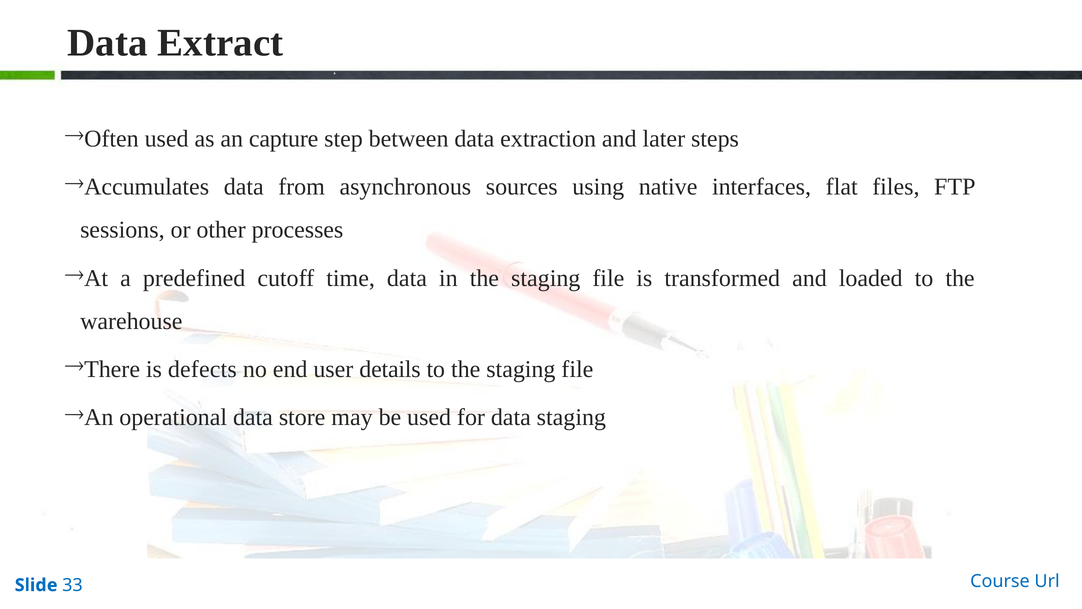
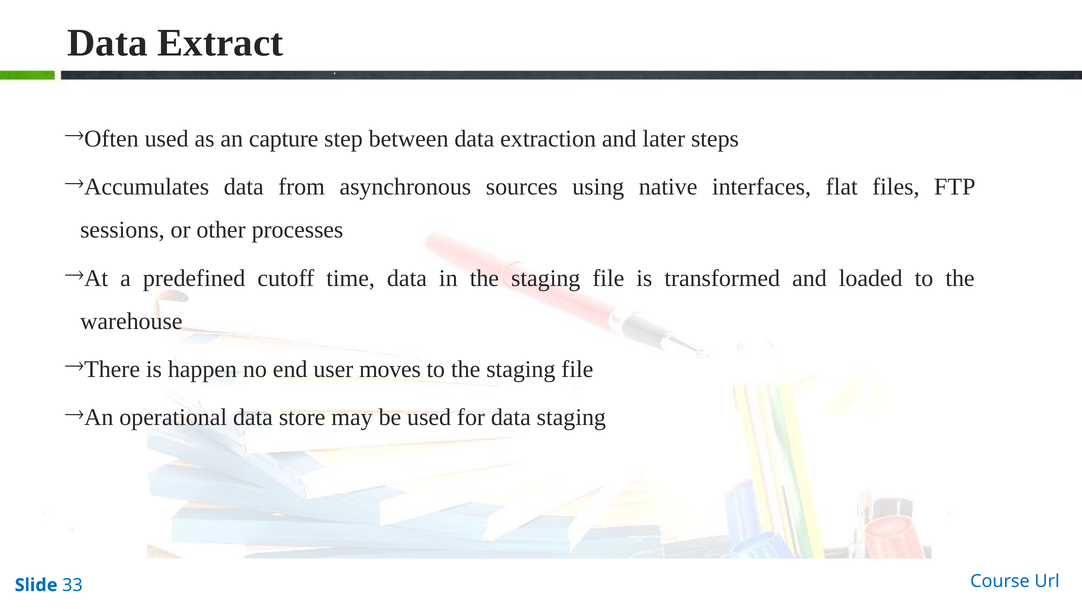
defects: defects -> happen
details: details -> moves
